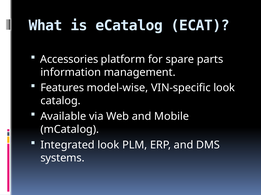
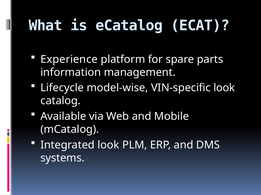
Accessories: Accessories -> Experience
Features: Features -> Lifecycle
